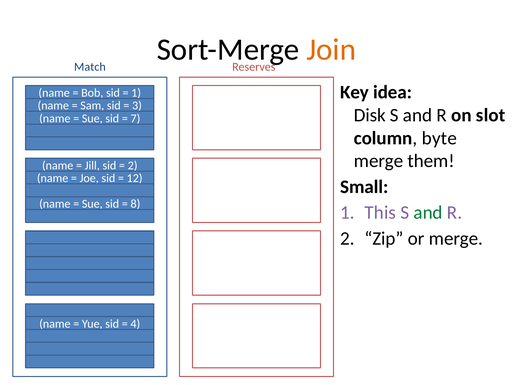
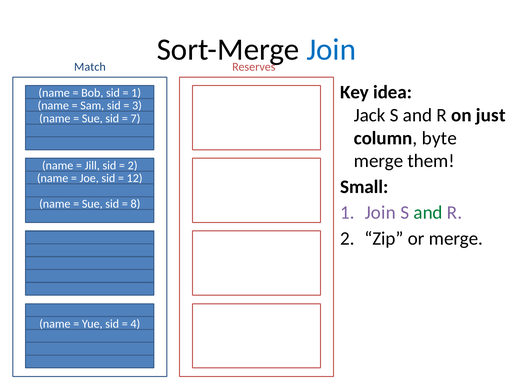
Join at (331, 50) colour: orange -> blue
Disk: Disk -> Jack
slot: slot -> just
1 This: This -> Join
